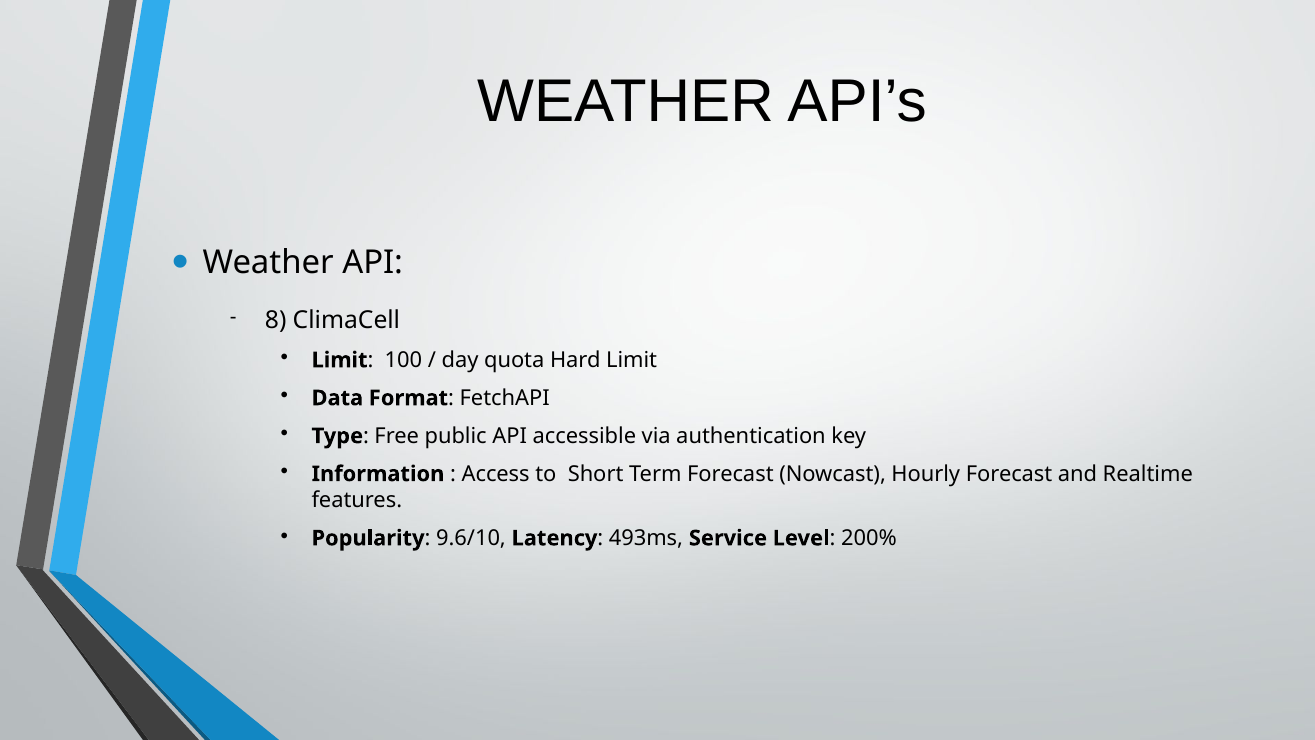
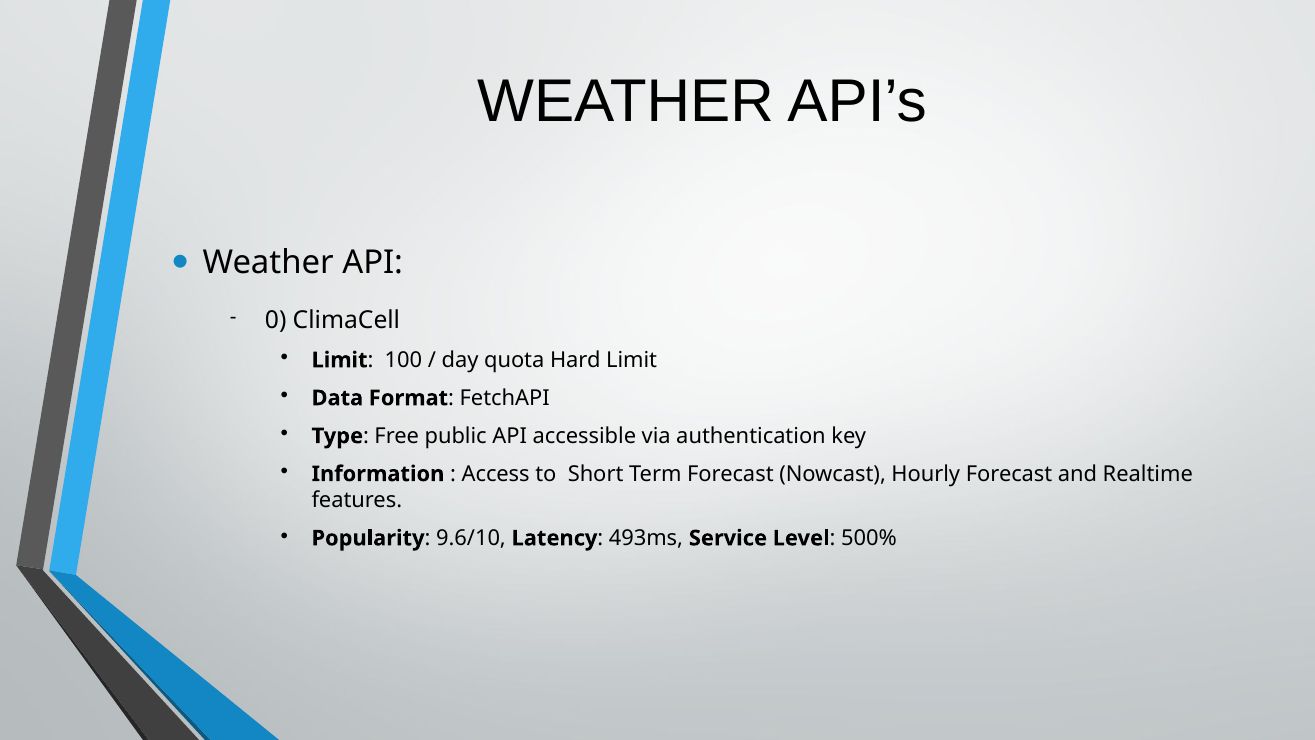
8: 8 -> 0
200%: 200% -> 500%
